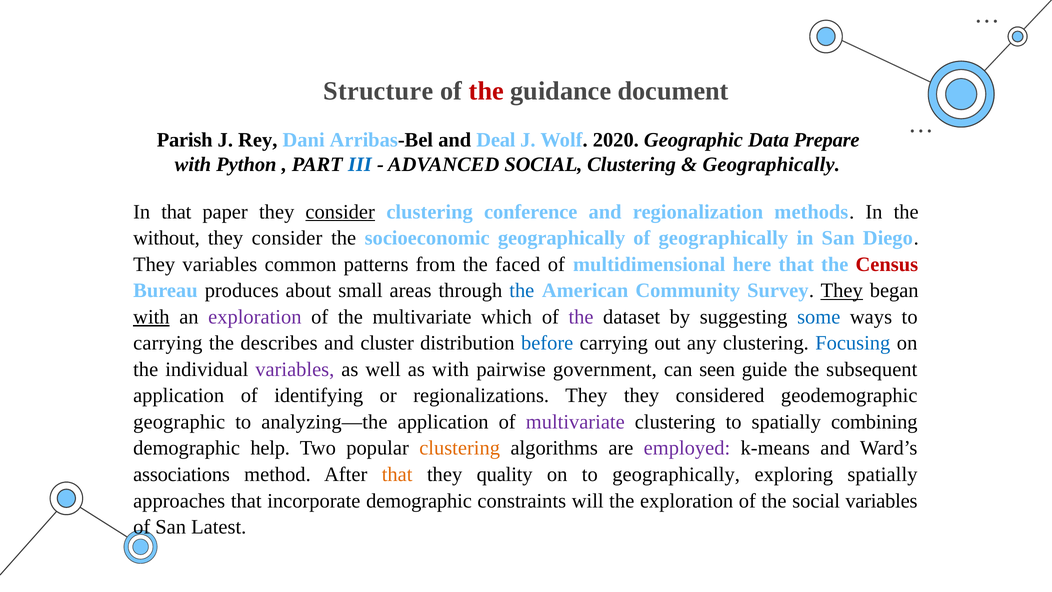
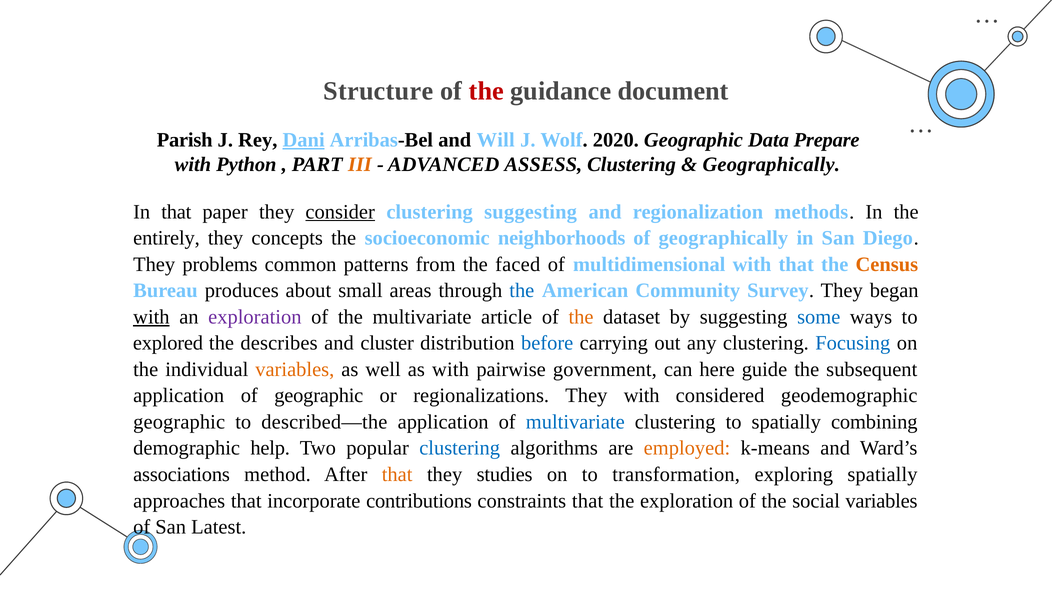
Dani underline: none -> present
Deal: Deal -> Will
III colour: blue -> orange
ADVANCED SOCIAL: SOCIAL -> ASSESS
clustering conference: conference -> suggesting
without: without -> entirely
consider at (287, 238): consider -> concepts
socioeconomic geographically: geographically -> neighborhoods
They variables: variables -> problems
multidimensional here: here -> with
Census colour: red -> orange
They at (842, 291) underline: present -> none
which: which -> article
the at (581, 317) colour: purple -> orange
carrying at (168, 343): carrying -> explored
variables at (295, 369) colour: purple -> orange
seen: seen -> here
of identifying: identifying -> geographic
They they: they -> with
analyzing—the: analyzing—the -> described—the
multivariate at (575, 422) colour: purple -> blue
clustering at (460, 448) colour: orange -> blue
employed colour: purple -> orange
quality: quality -> studies
to geographically: geographically -> transformation
incorporate demographic: demographic -> contributions
constraints will: will -> that
